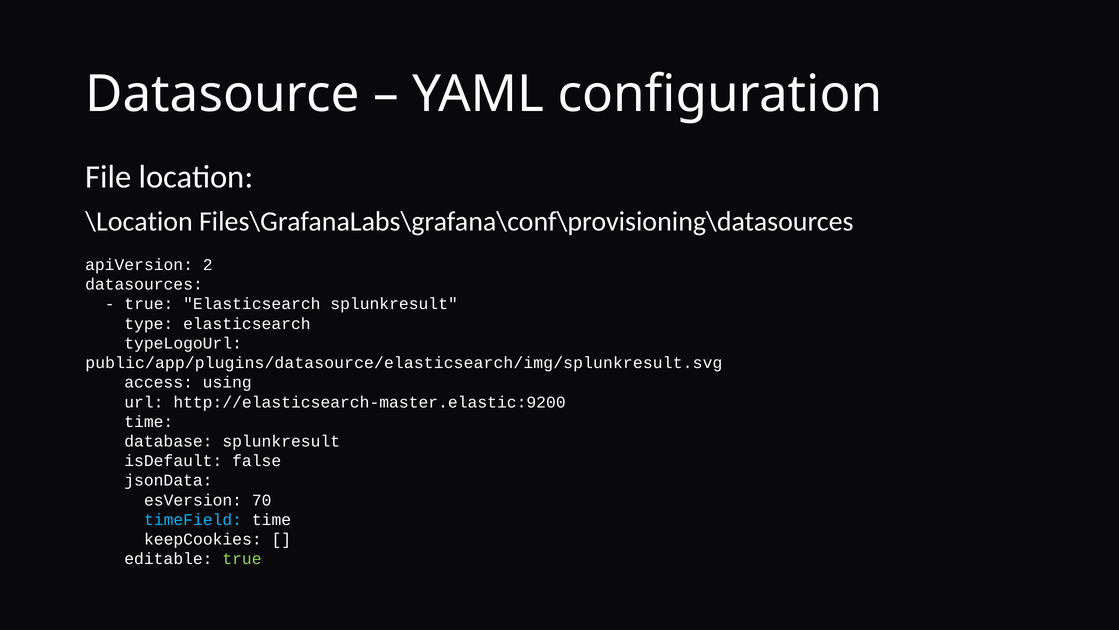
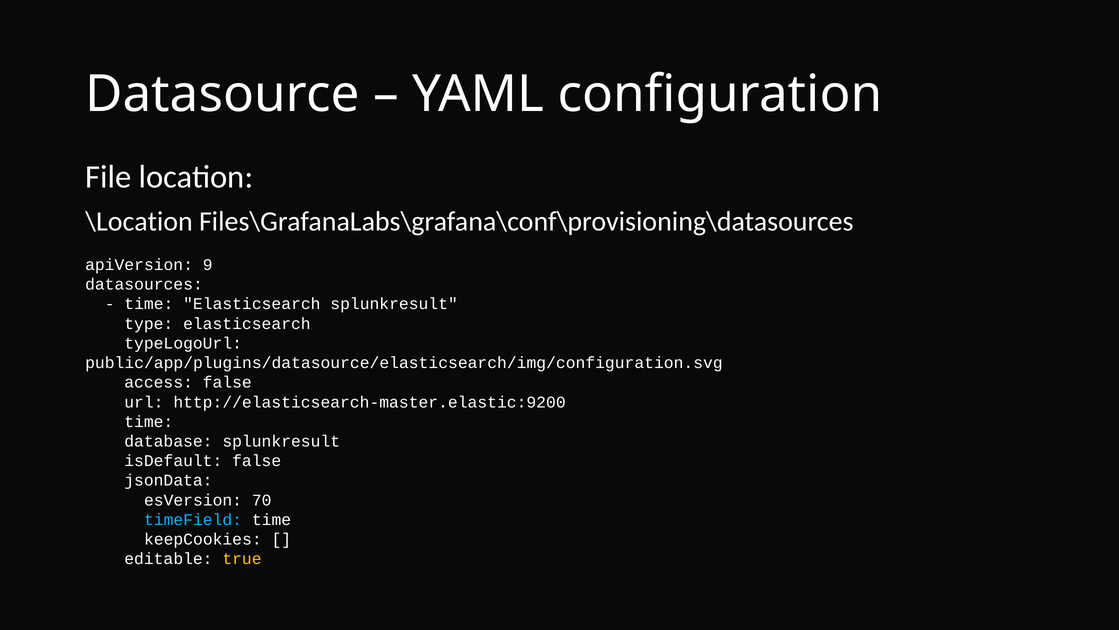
2: 2 -> 9
true at (149, 304): true -> time
public/app/plugins/datasource/elasticsearch/img/splunkresult.svg: public/app/plugins/datasource/elasticsearch/img/splunkresult.svg -> public/app/plugins/datasource/elasticsearch/img/configuration.svg
access using: using -> false
true at (242, 559) colour: light green -> yellow
